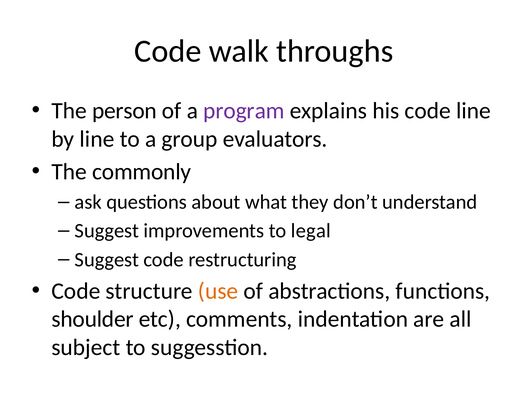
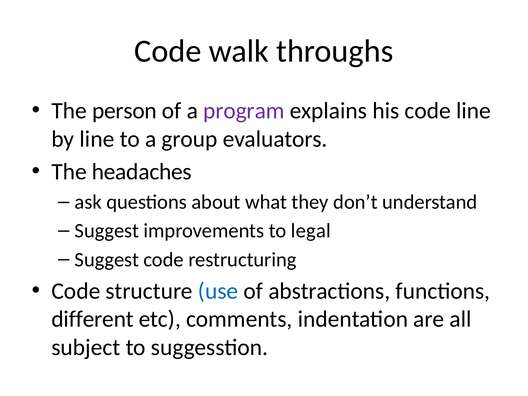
commonly: commonly -> headaches
use colour: orange -> blue
shoulder: shoulder -> different
